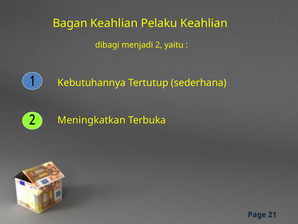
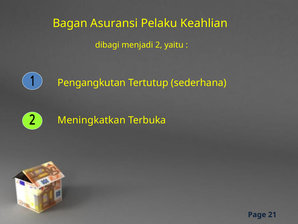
Bagan Keahlian: Keahlian -> Asuransi
Kebutuhannya: Kebutuhannya -> Pengangkutan
